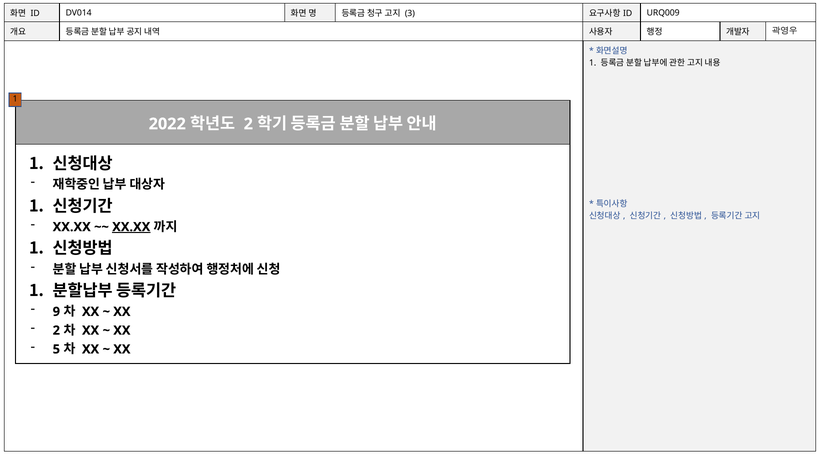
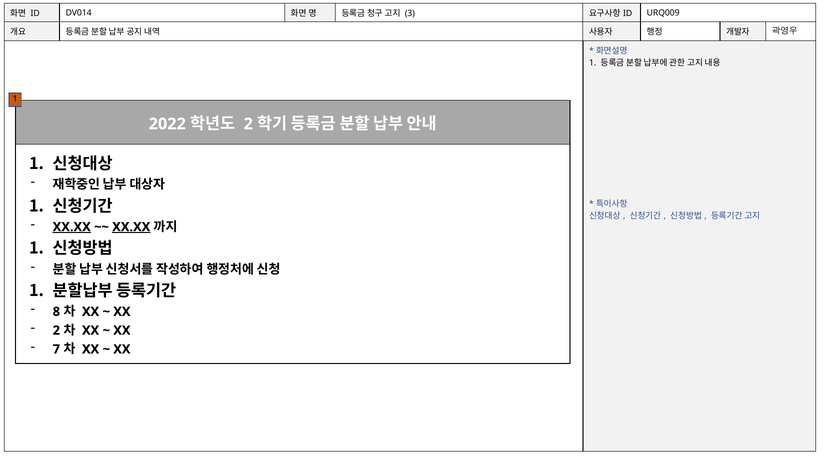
XX.XX at (72, 227) underline: none -> present
9: 9 -> 8
5: 5 -> 7
